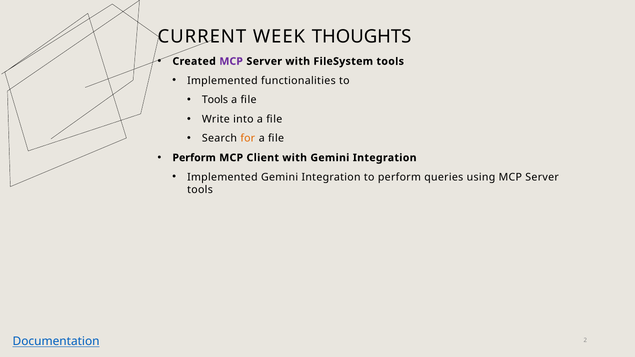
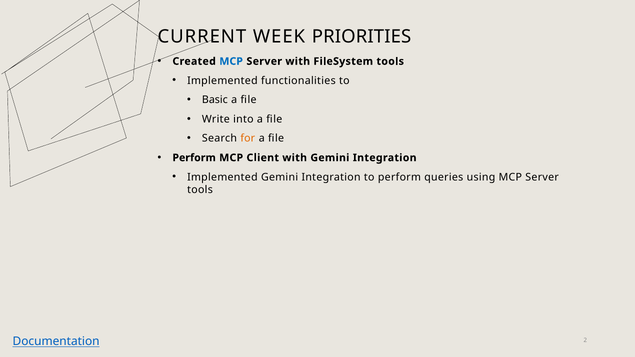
THOUGHTS: THOUGHTS -> PRIORITIES
MCP at (231, 61) colour: purple -> blue
Tools at (215, 100): Tools -> Basic
